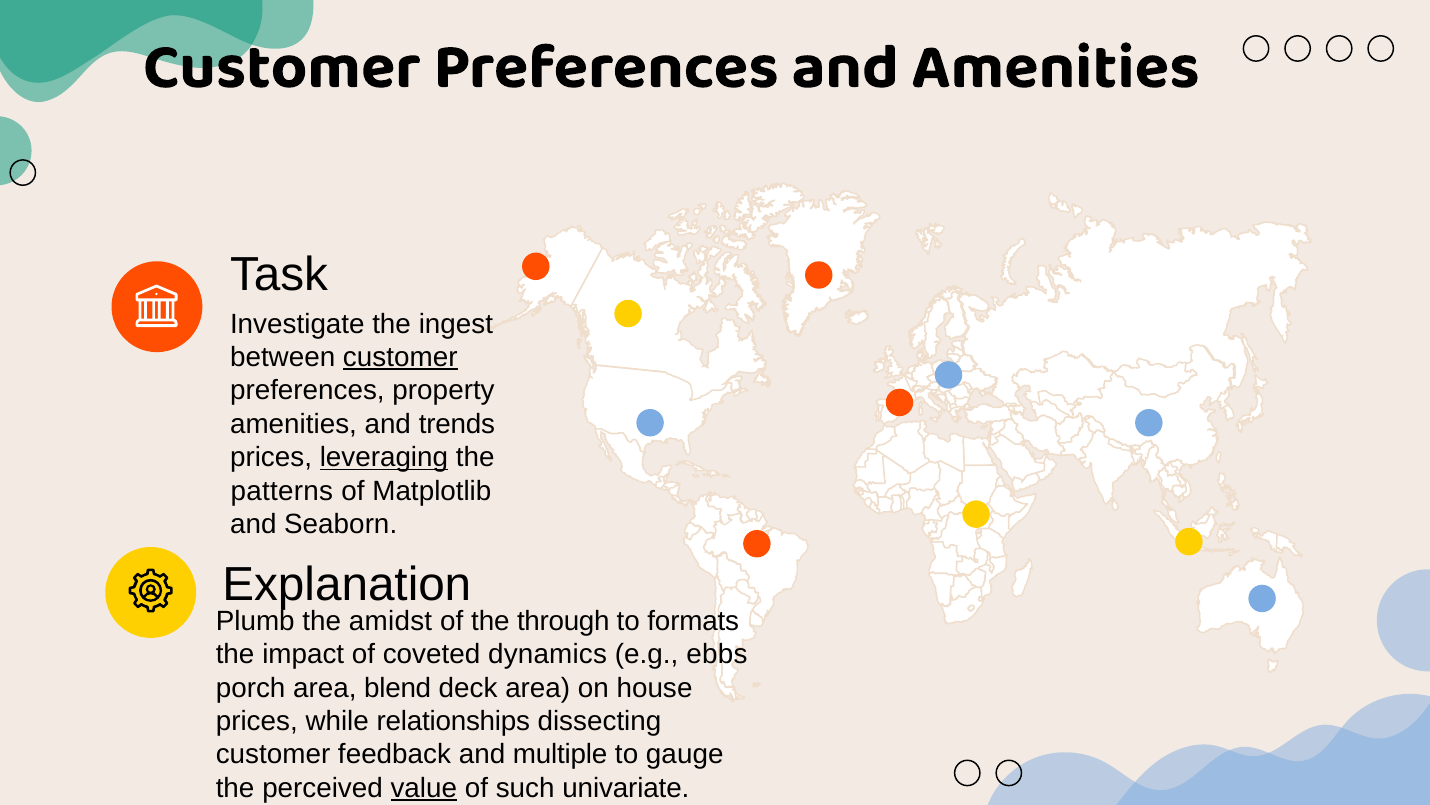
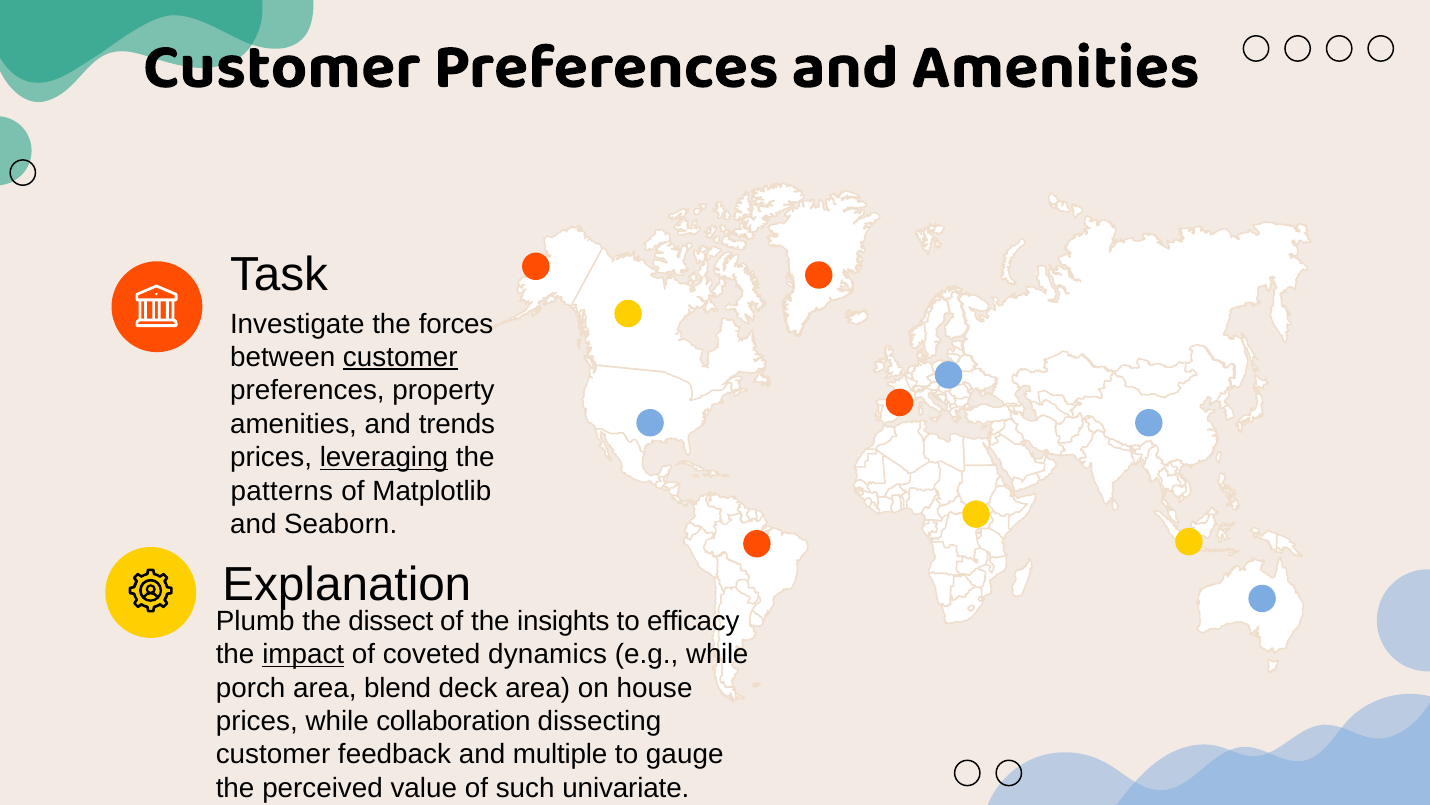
ingest: ingest -> forces
amidst: amidst -> dissect
through: through -> insights
formats: formats -> efficacy
impact underline: none -> present
e.g ebbs: ebbs -> while
relationships: relationships -> collaboration
value underline: present -> none
